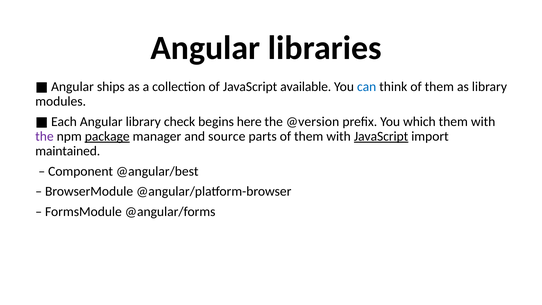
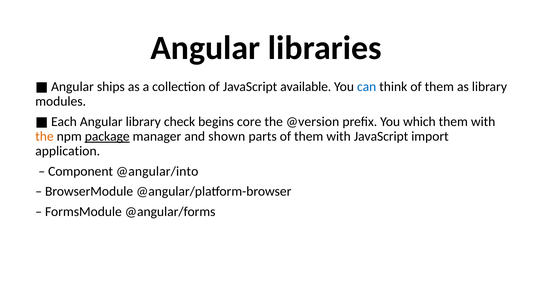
here: here -> core
the at (44, 136) colour: purple -> orange
source: source -> shown
JavaScript at (381, 136) underline: present -> none
maintained: maintained -> application
@angular/best: @angular/best -> @angular/into
